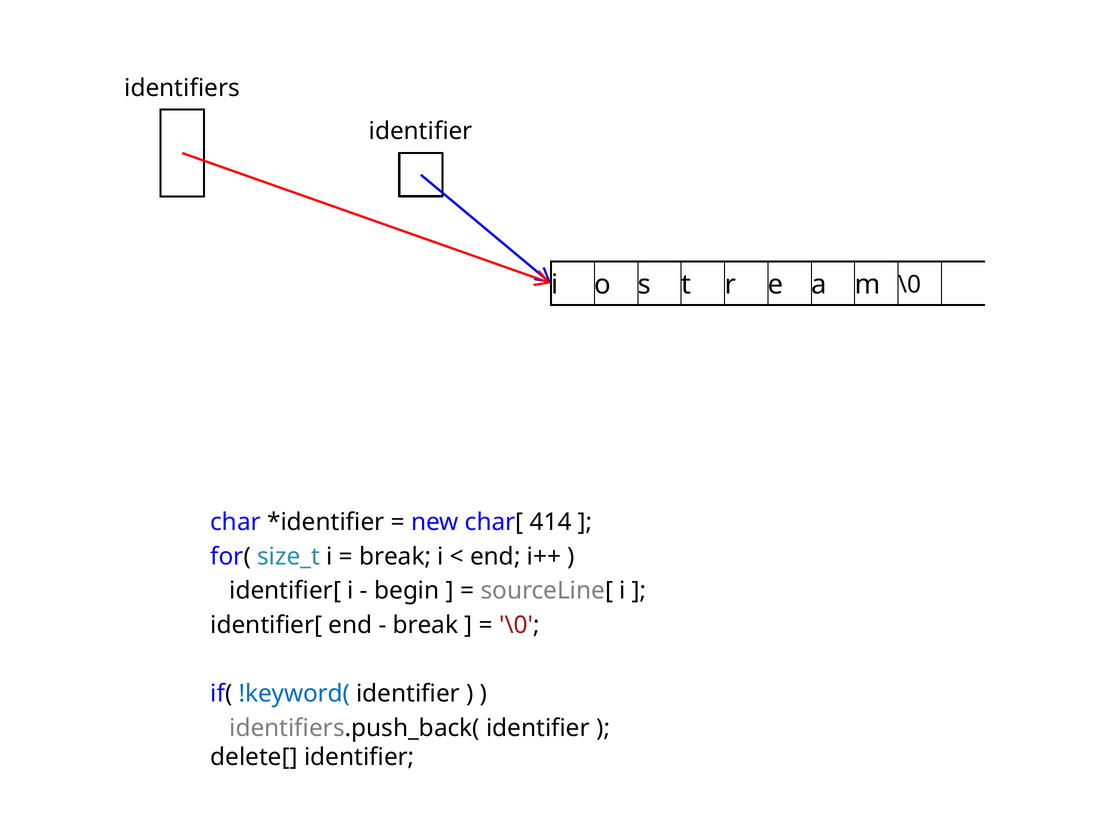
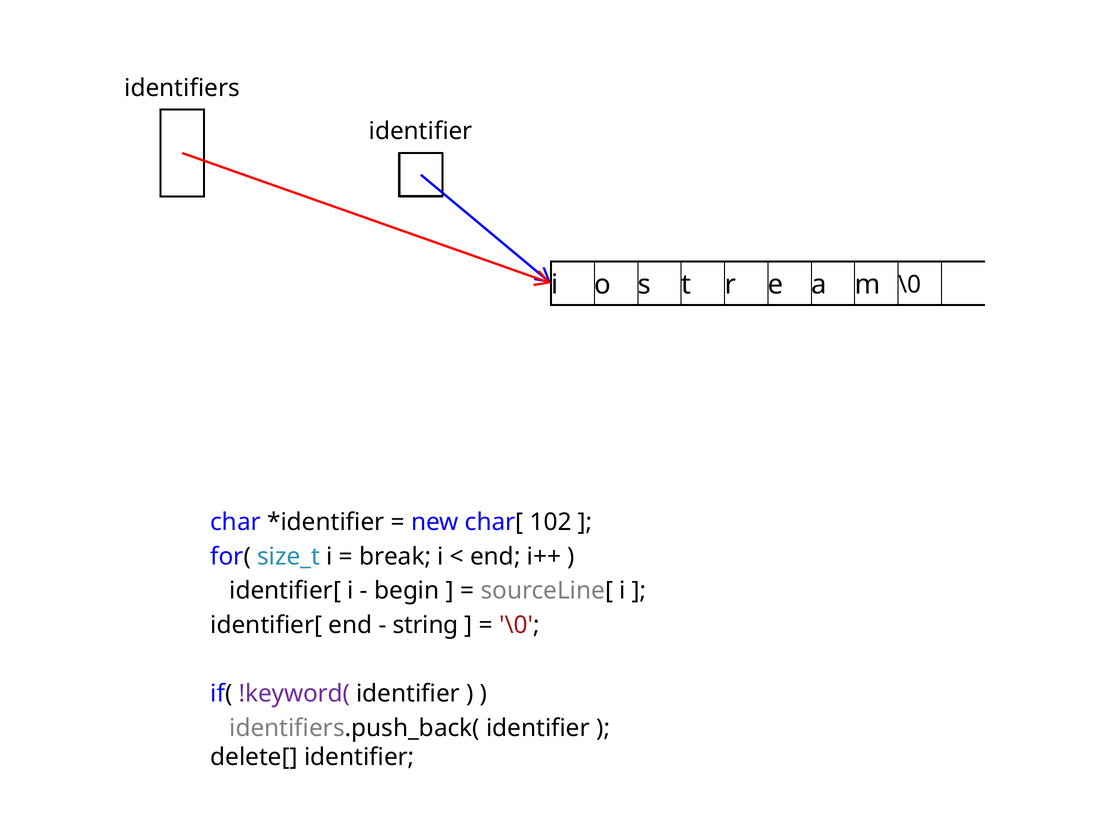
414: 414 -> 102
break at (425, 625): break -> string
!keyword( colour: blue -> purple
